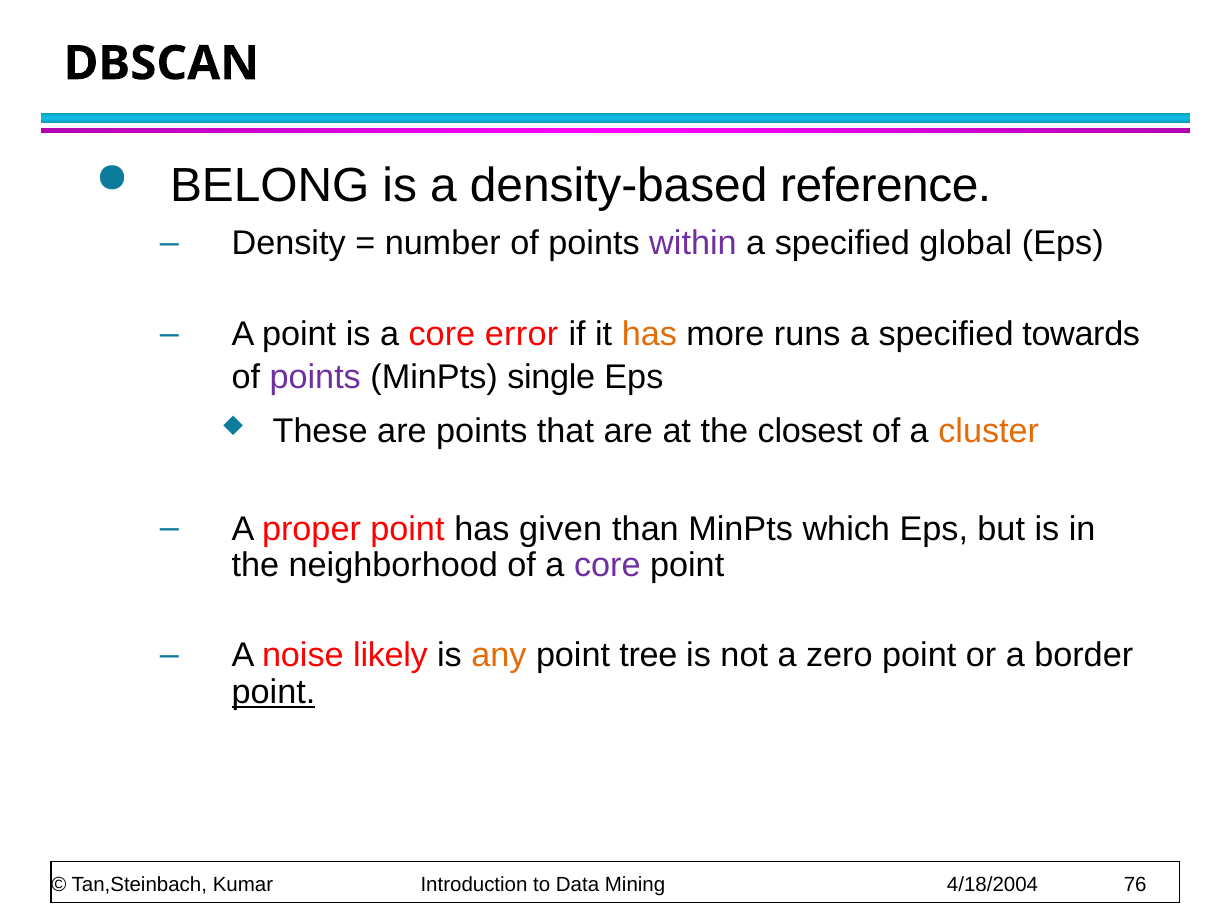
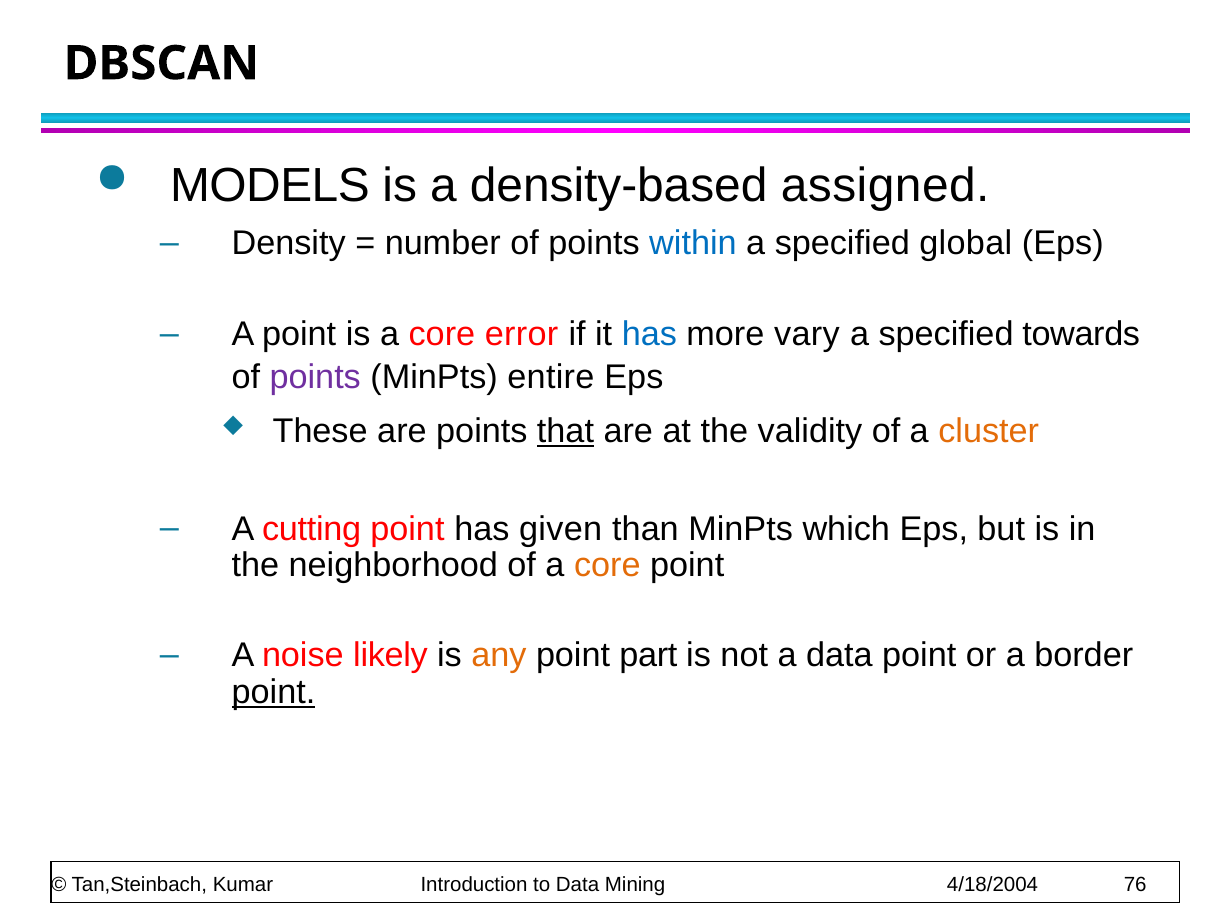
BELONG: BELONG -> MODELS
reference: reference -> assigned
within colour: purple -> blue
has at (649, 335) colour: orange -> blue
runs: runs -> vary
single: single -> entire
that underline: none -> present
closest: closest -> validity
proper: proper -> cutting
core at (607, 566) colour: purple -> orange
tree: tree -> part
a zero: zero -> data
